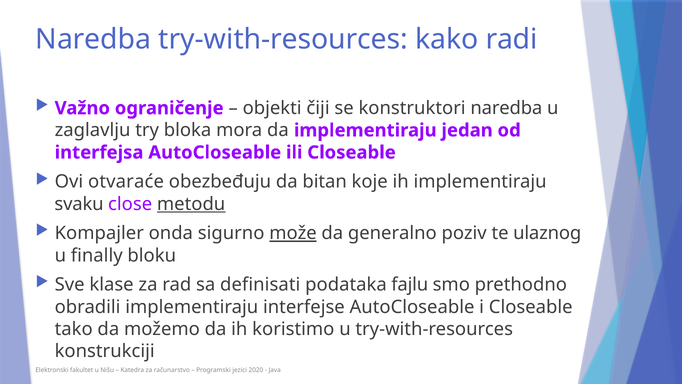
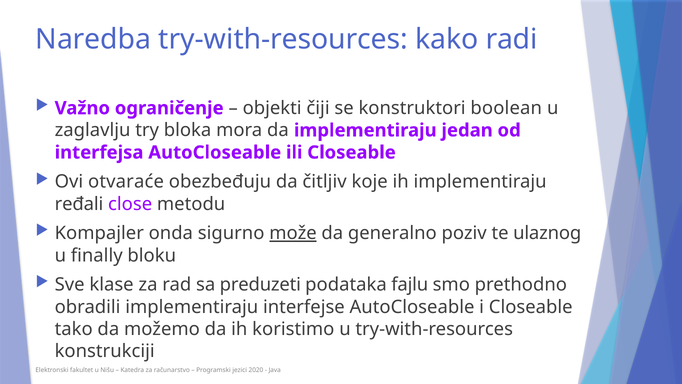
konstruktori naredba: naredba -> boolean
bitan: bitan -> čitljiv
svaku: svaku -> ređali
metodu underline: present -> none
definisati: definisati -> preduzeti
